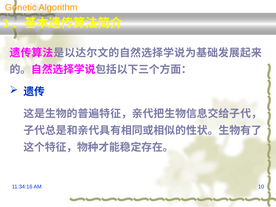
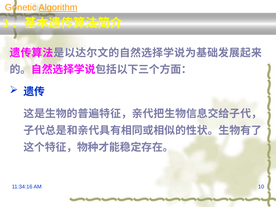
Algorithm underline: none -> present
